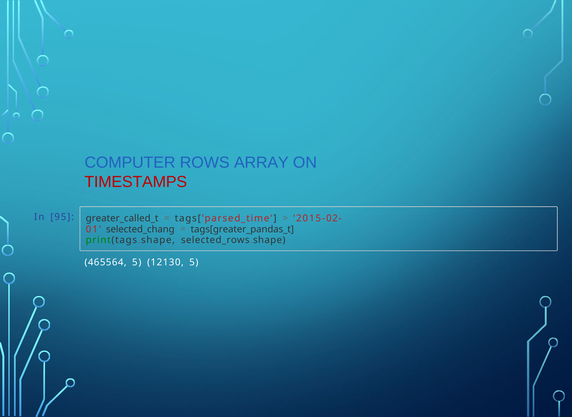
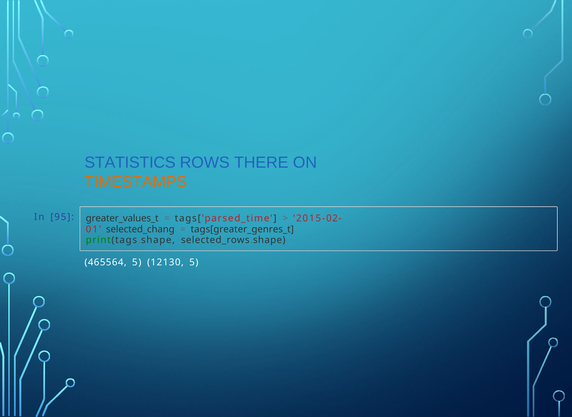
COMPUTER: COMPUTER -> STATISTICS
ARRAY: ARRAY -> THERE
TIMESTAMPS colour: red -> orange
greater_called_t: greater_called_t -> greater_values_t
tags[greater_pandas_t: tags[greater_pandas_t -> tags[greater_genres_t
